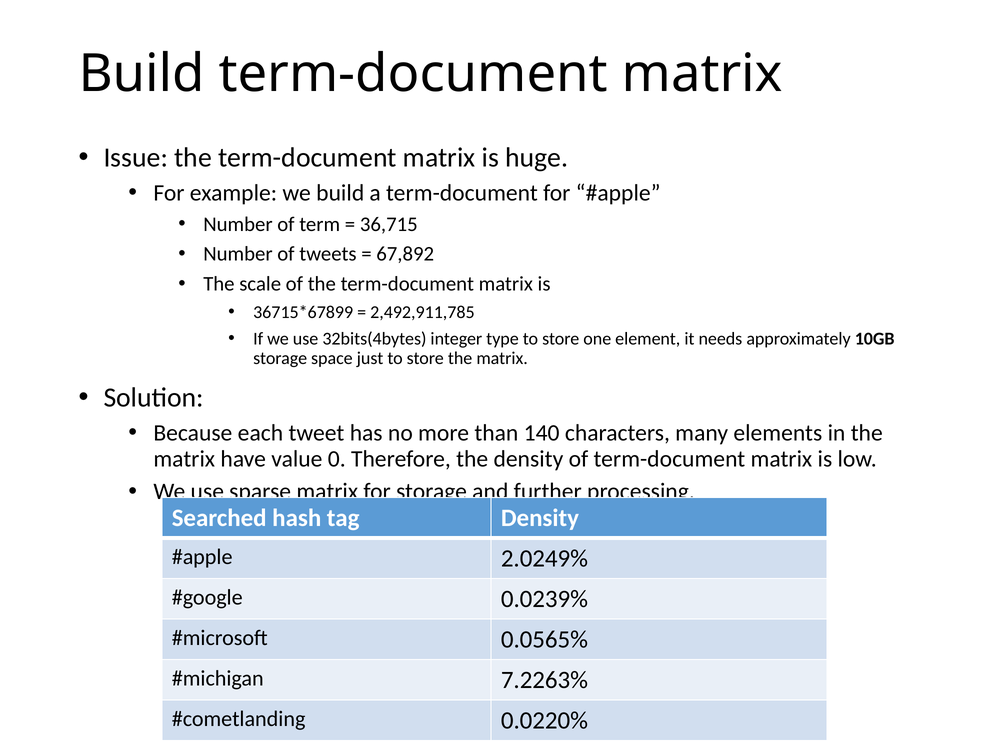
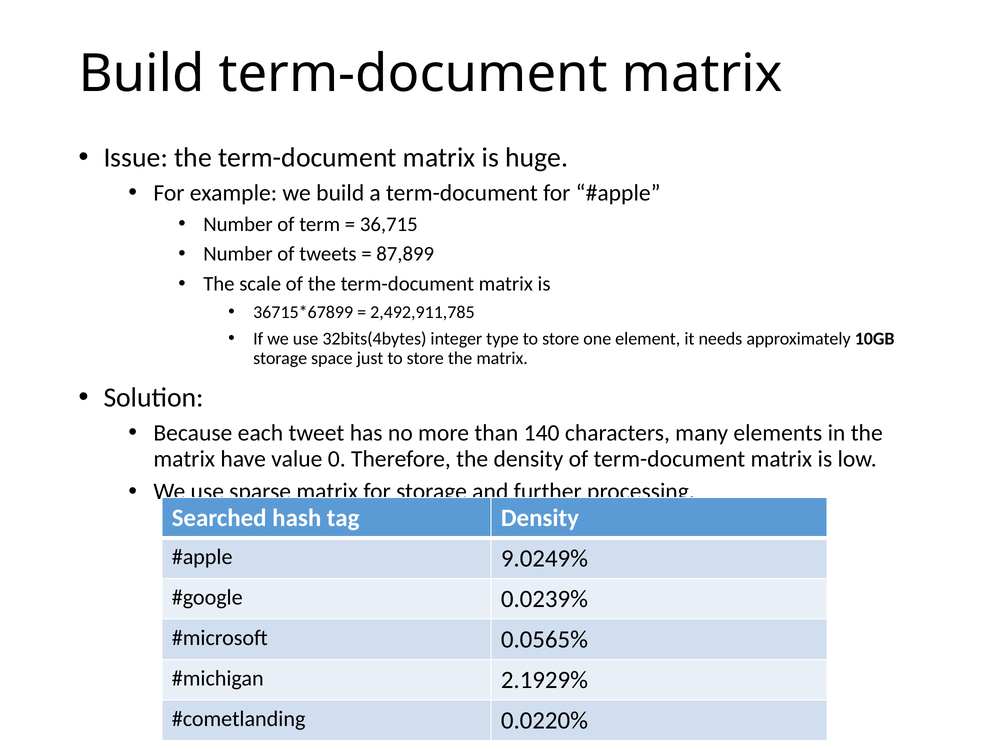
67,892: 67,892 -> 87,899
2.0249%: 2.0249% -> 9.0249%
7.2263%: 7.2263% -> 2.1929%
